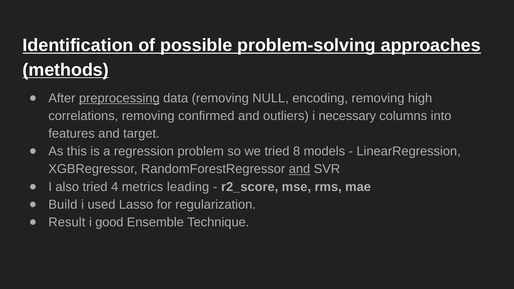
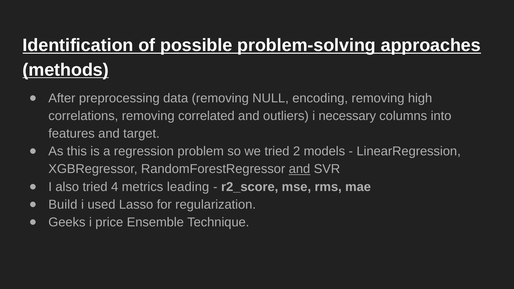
preprocessing underline: present -> none
confirmed: confirmed -> correlated
8: 8 -> 2
Result: Result -> Geeks
good: good -> price
